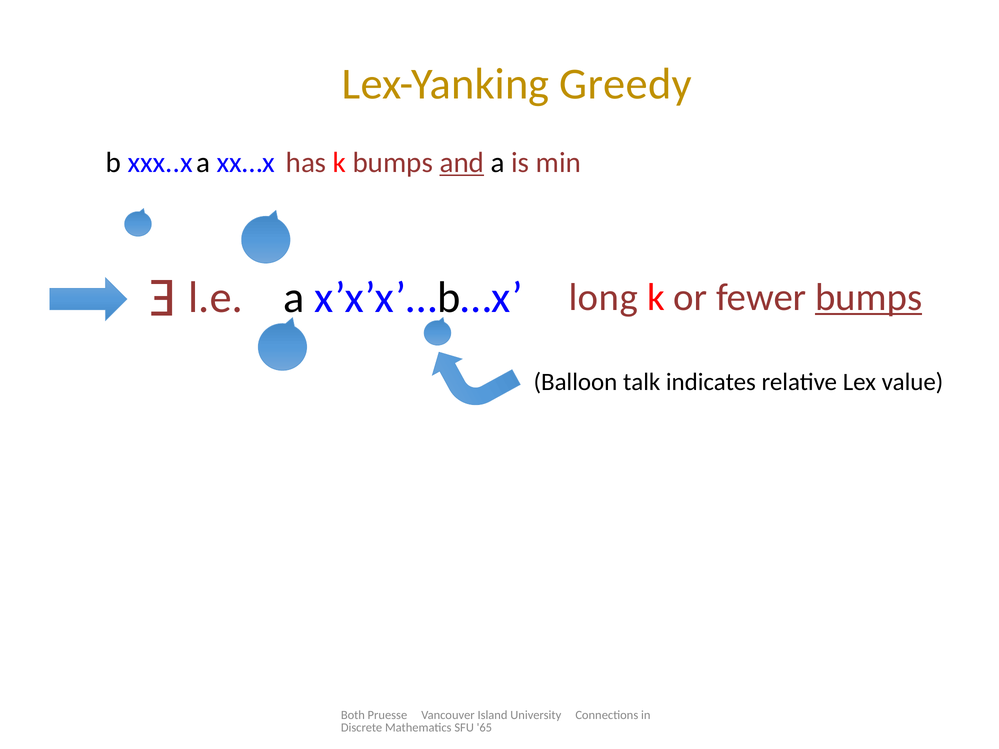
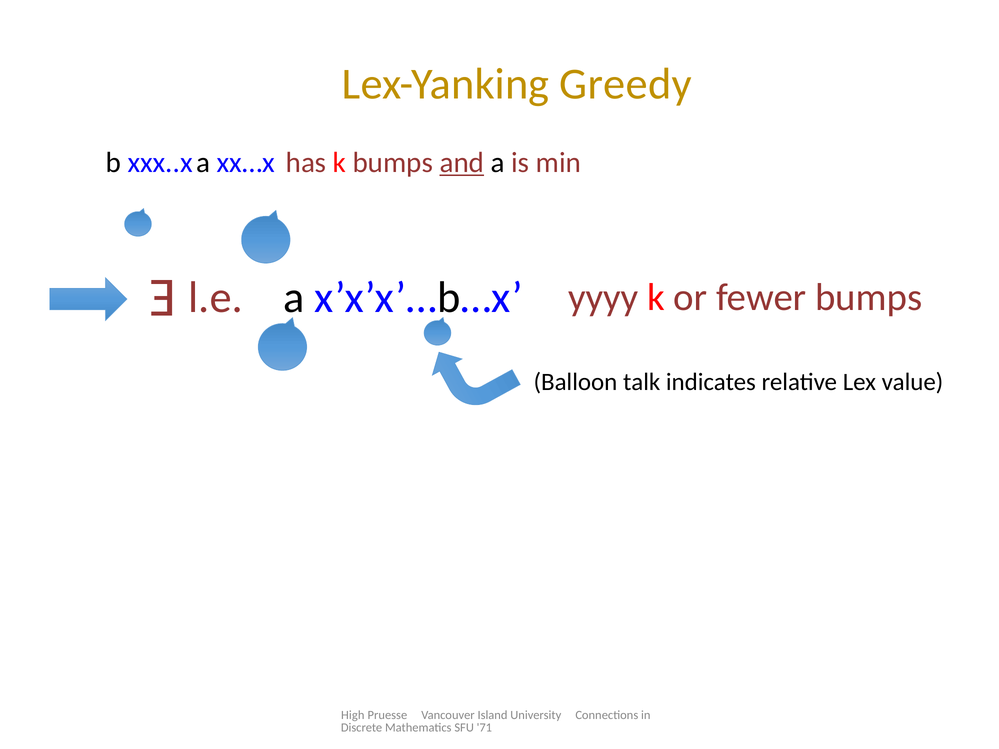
long: long -> yyyy
bumps at (869, 297) underline: present -> none
Both: Both -> High
65: 65 -> 71
